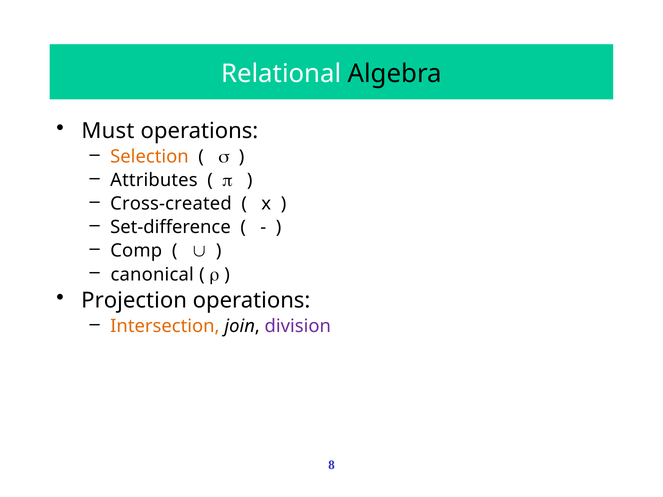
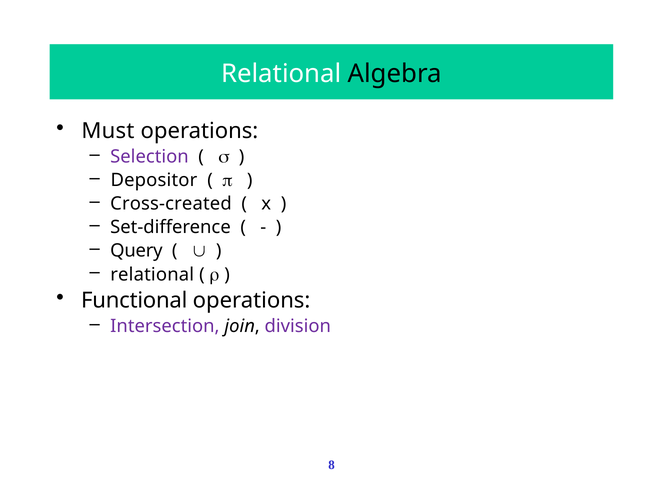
Selection colour: orange -> purple
Attributes: Attributes -> Depositor
Comp: Comp -> Query
canonical at (152, 275): canonical -> relational
Projection: Projection -> Functional
Intersection colour: orange -> purple
